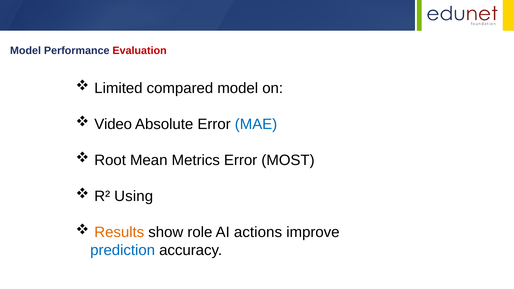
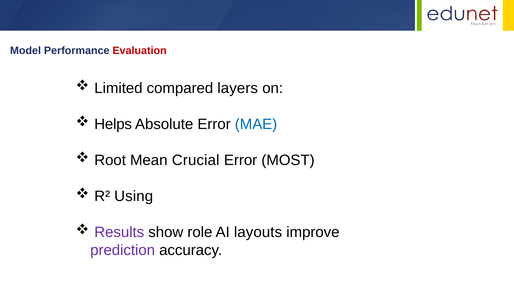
compared model: model -> layers
Video: Video -> Helps
Metrics: Metrics -> Crucial
Results colour: orange -> purple
actions: actions -> layouts
prediction colour: blue -> purple
